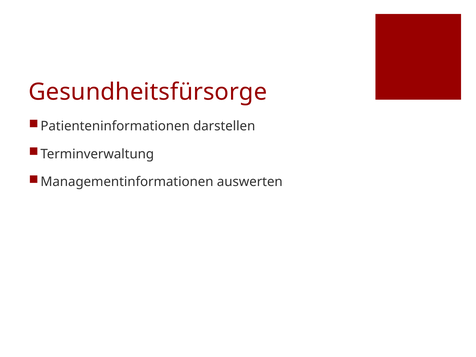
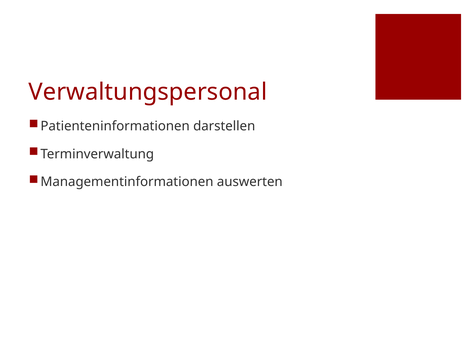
Gesundheitsfürsorge: Gesundheitsfürsorge -> Verwaltungspersonal
